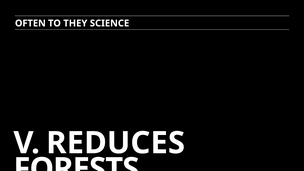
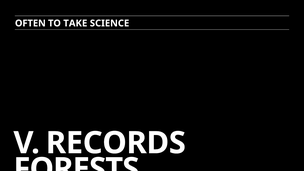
THEY: THEY -> TAKE
REDUCES: REDUCES -> RECORDS
